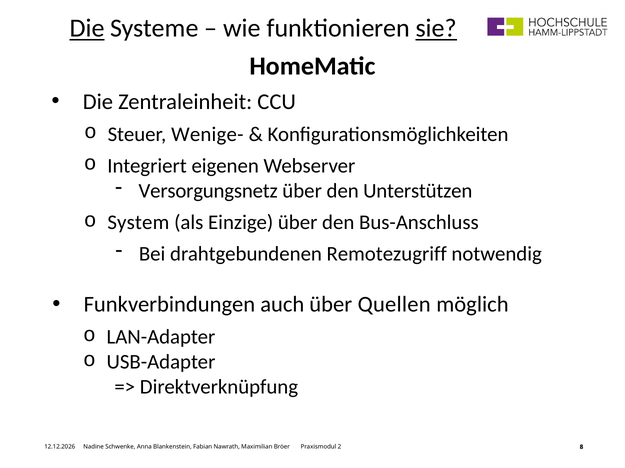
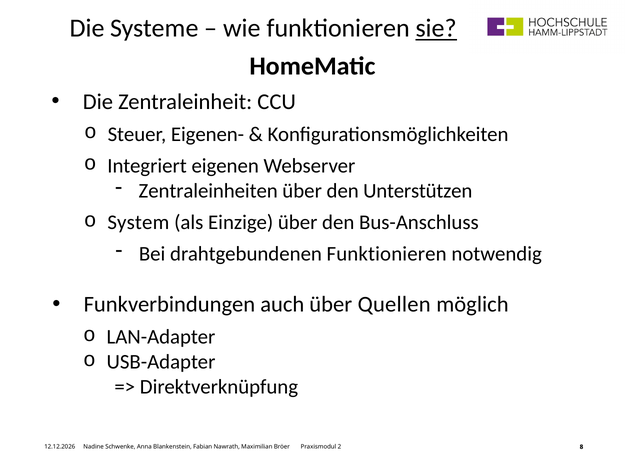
Die at (87, 28) underline: present -> none
Wenige-: Wenige- -> Eigenen-
Versorgungsnetz: Versorgungsnetz -> Zentraleinheiten
drahtgebundenen Remotezugriff: Remotezugriff -> Funktionieren
